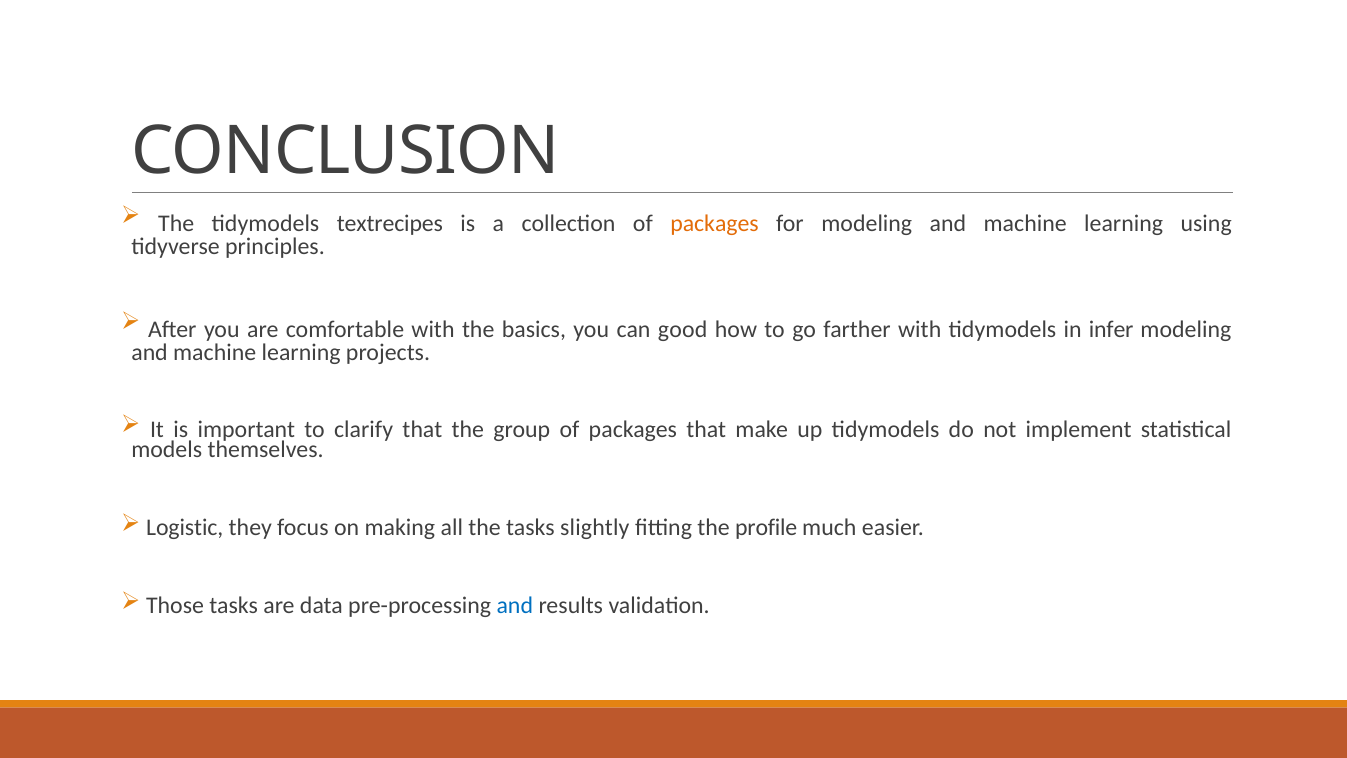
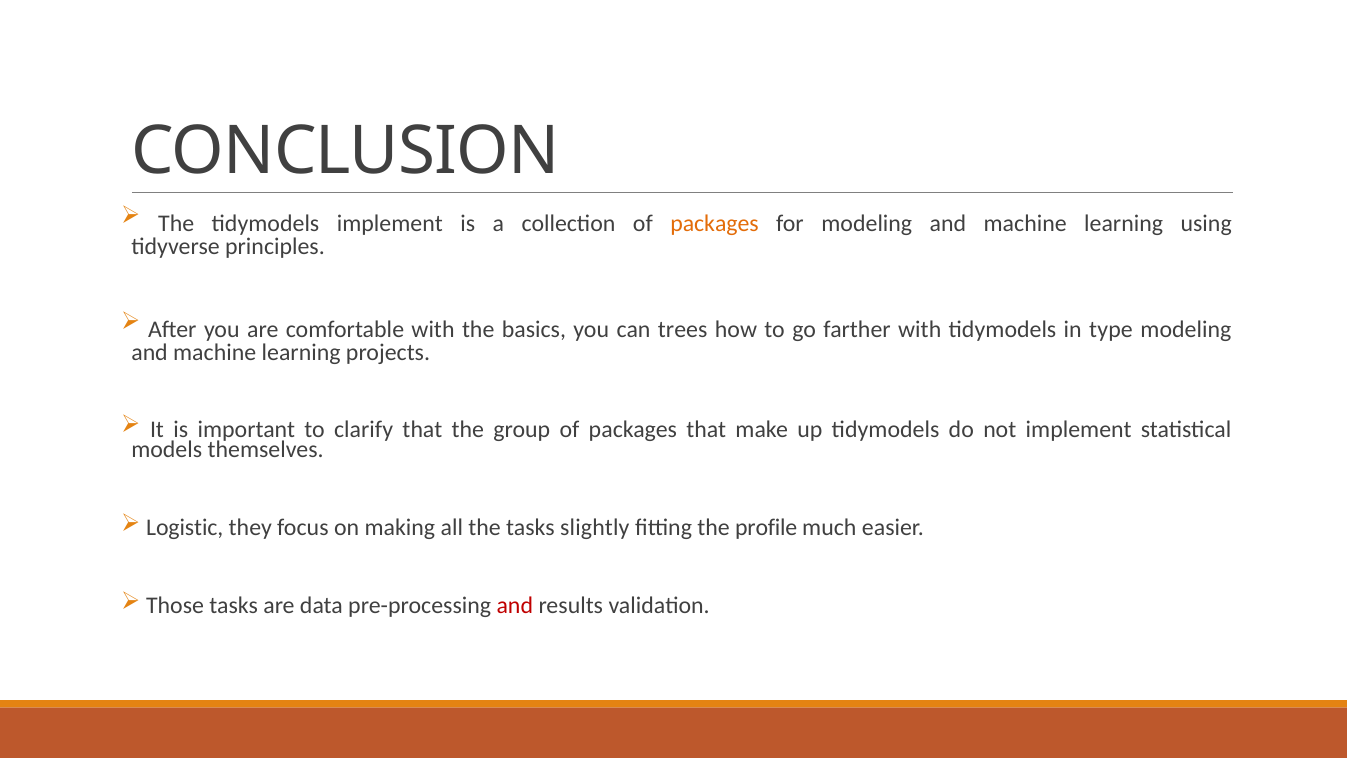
tidymodels textrecipes: textrecipes -> implement
good: good -> trees
infer: infer -> type
and at (515, 605) colour: blue -> red
